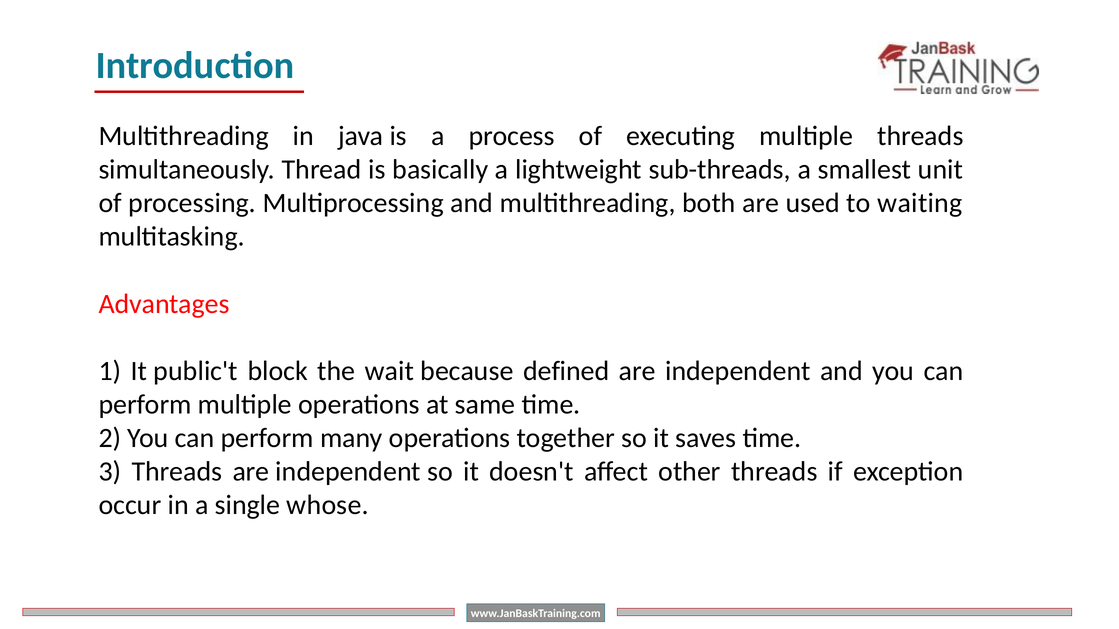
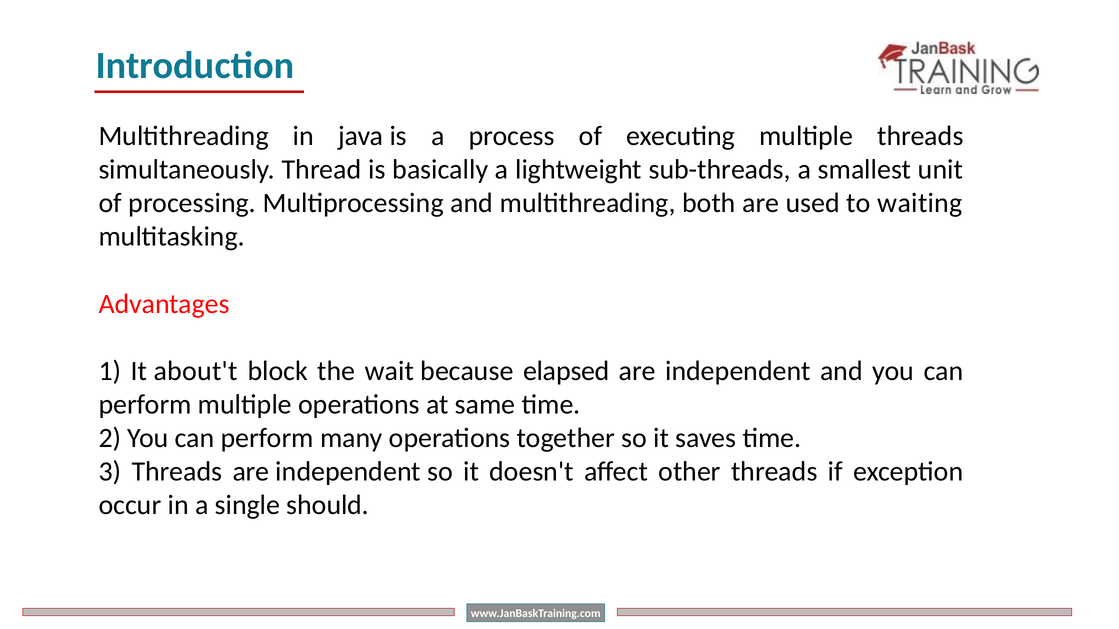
public't: public't -> about't
defined: defined -> elapsed
whose: whose -> should
